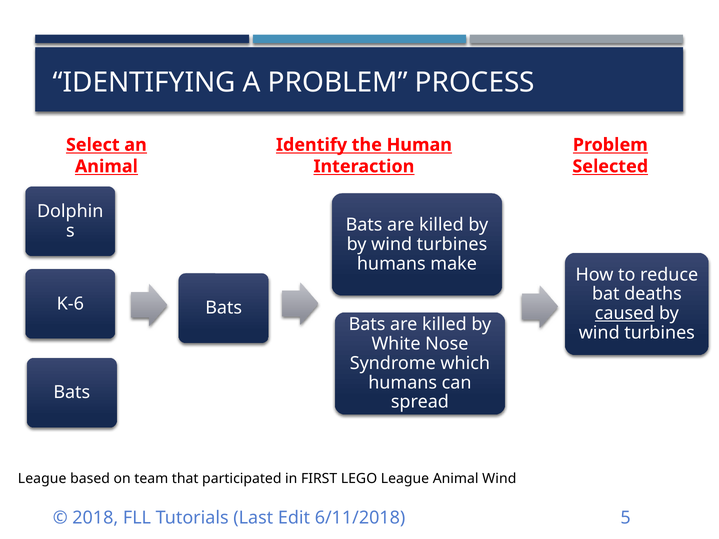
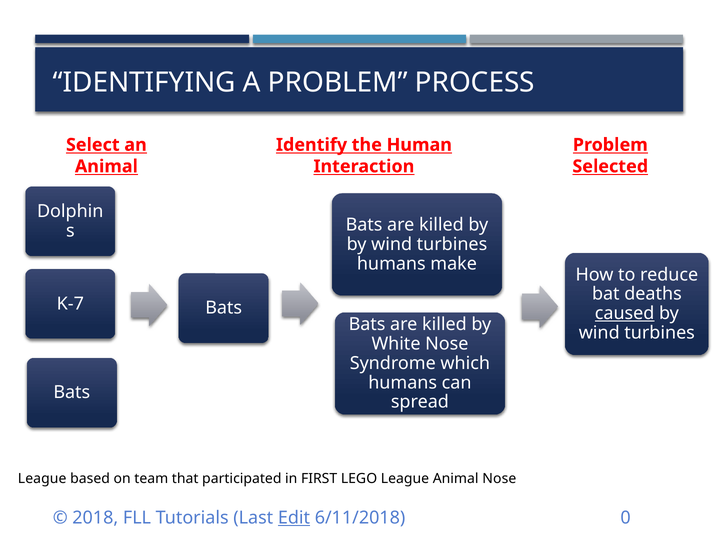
K-6: K-6 -> K-7
Animal Wind: Wind -> Nose
Edit underline: none -> present
5: 5 -> 0
